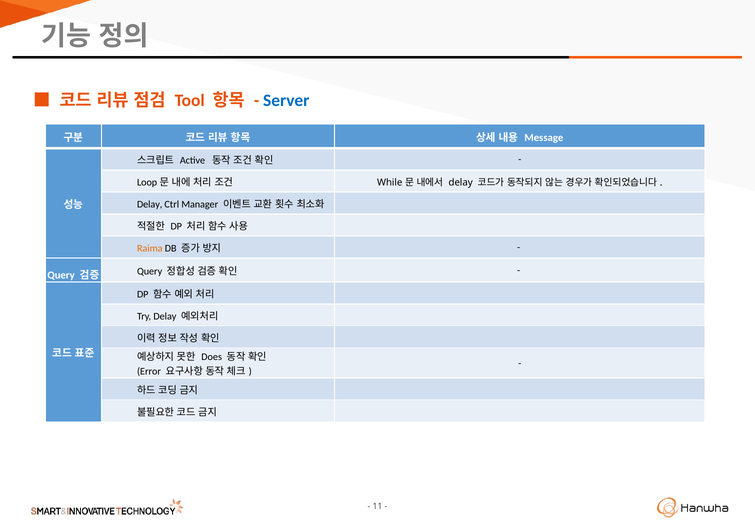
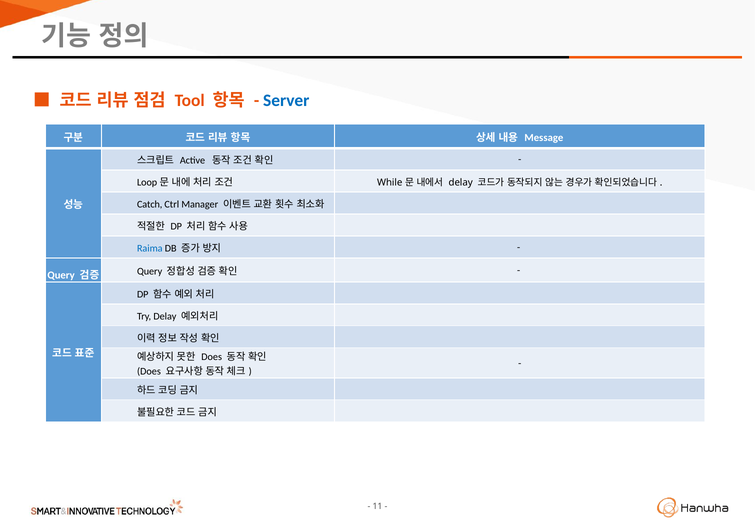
Delay at (150, 204): Delay -> Catch
Raima colour: orange -> blue
Error at (149, 371): Error -> Does
